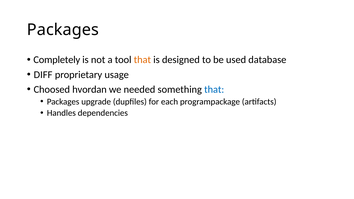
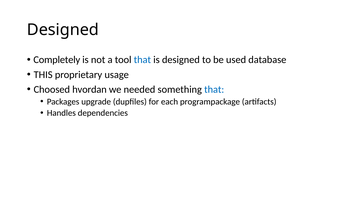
Packages at (63, 30): Packages -> Designed
that at (142, 60) colour: orange -> blue
DIFF: DIFF -> THIS
